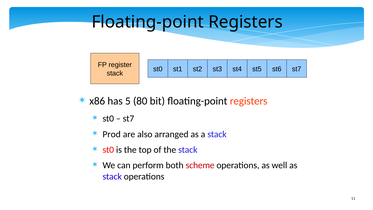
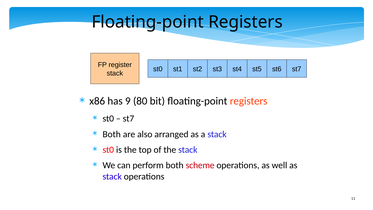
5: 5 -> 9
Prod at (112, 134): Prod -> Both
